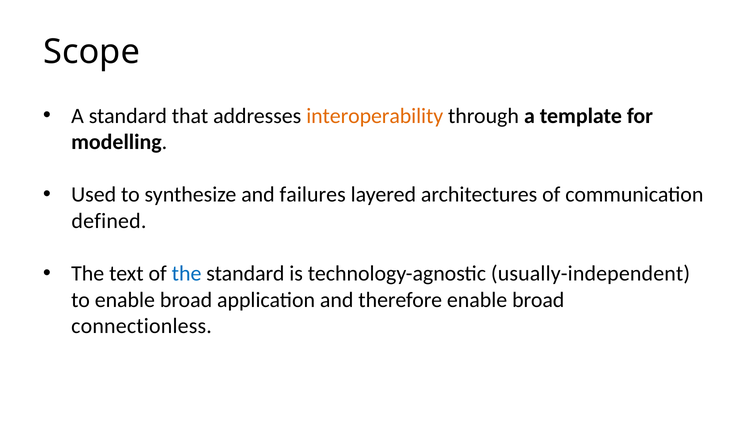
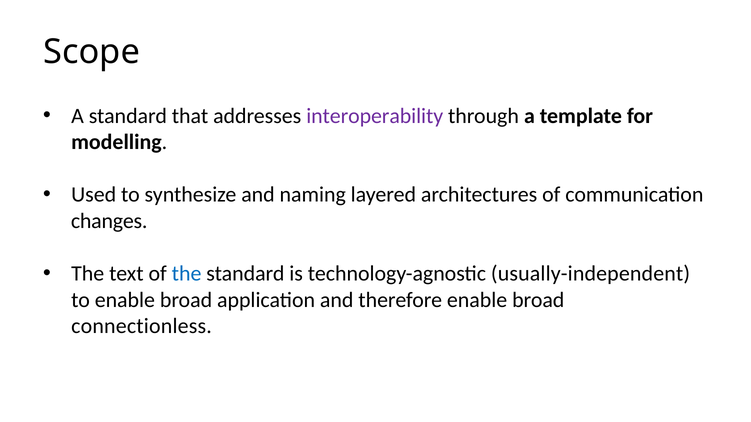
interoperability colour: orange -> purple
failures: failures -> naming
defined: defined -> changes
